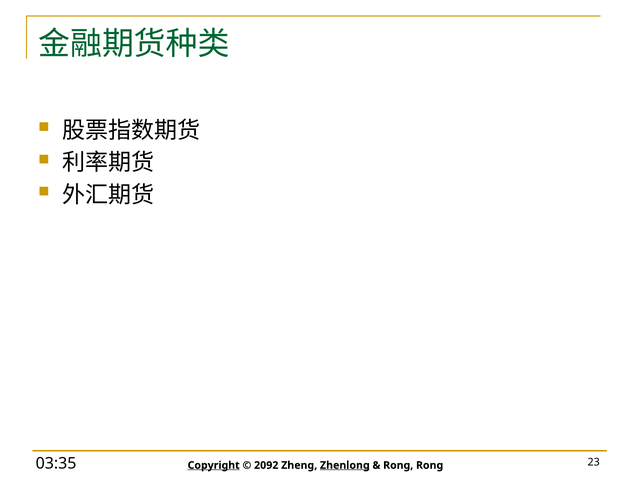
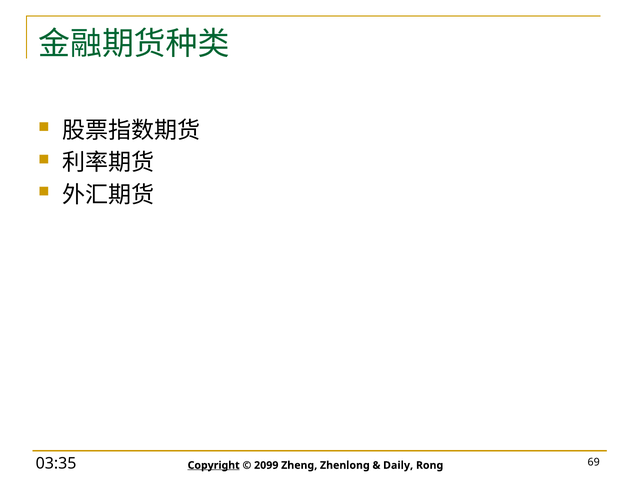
2092: 2092 -> 2099
Zhenlong underline: present -> none
Rong at (398, 465): Rong -> Daily
23: 23 -> 69
